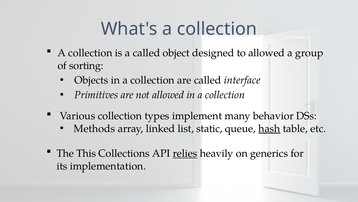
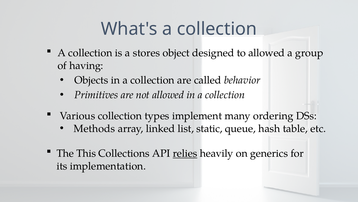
a called: called -> stores
sorting: sorting -> having
interface: interface -> behavior
behavior: behavior -> ordering
hash underline: present -> none
